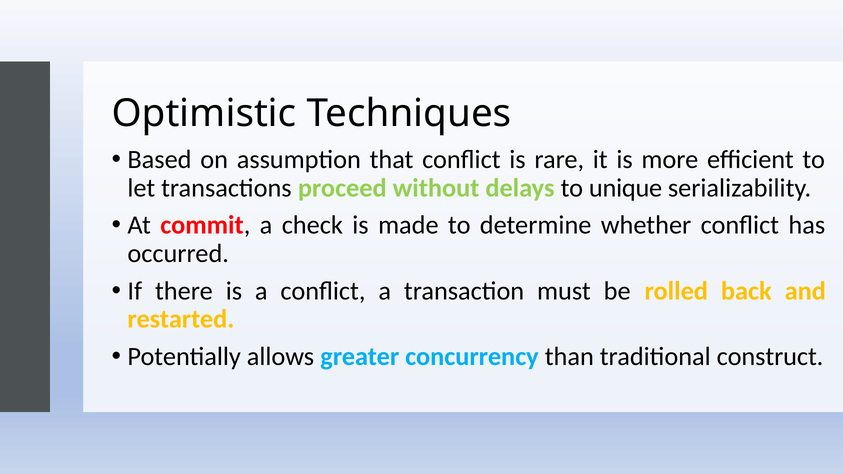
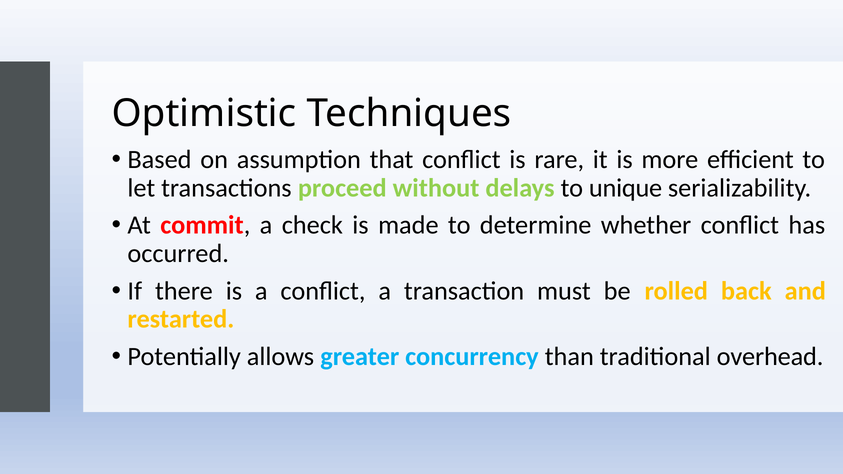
construct: construct -> overhead
